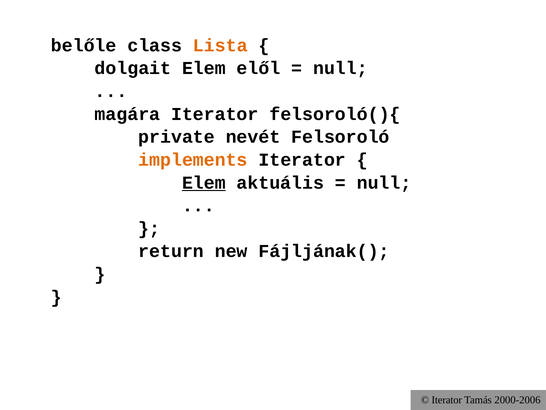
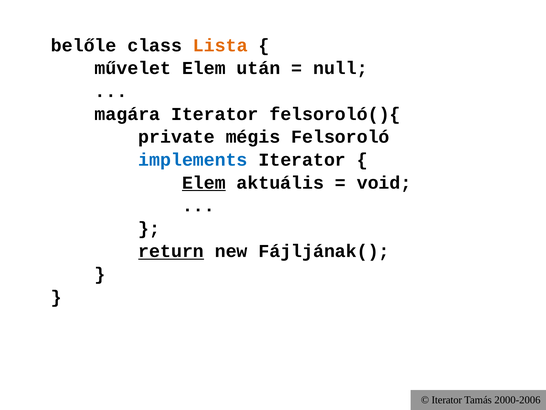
dolgait: dolgait -> művelet
elől: elől -> után
nevét: nevét -> mégis
implements colour: orange -> blue
null at (384, 182): null -> void
return underline: none -> present
